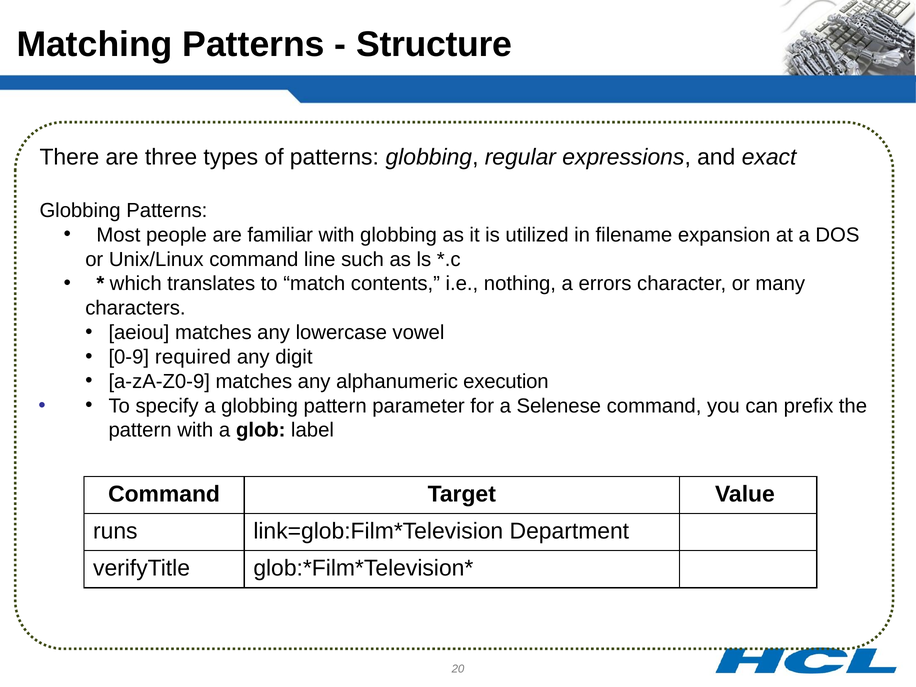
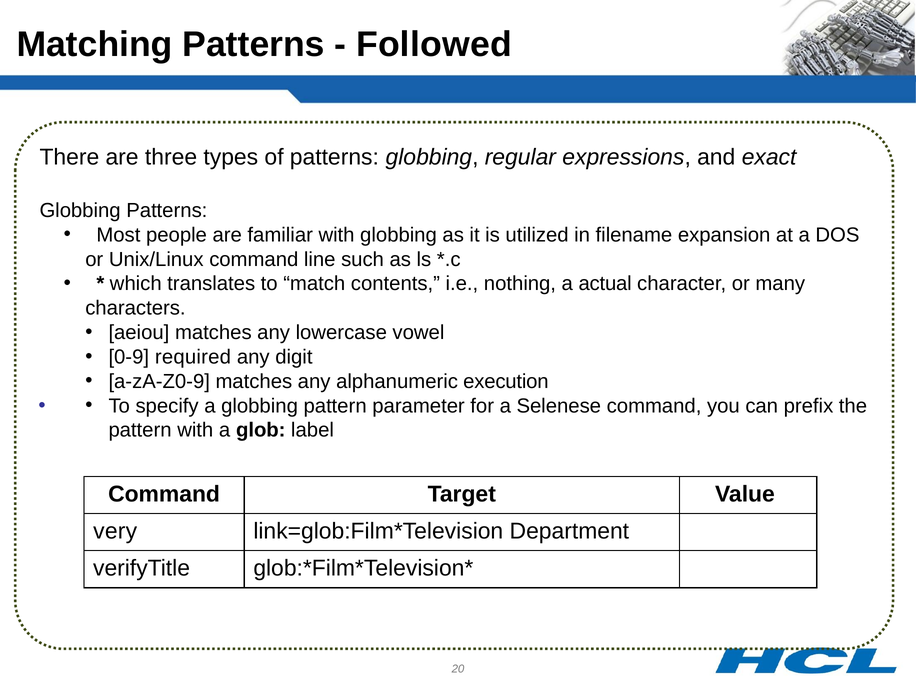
Structure: Structure -> Followed
errors: errors -> actual
runs: runs -> very
